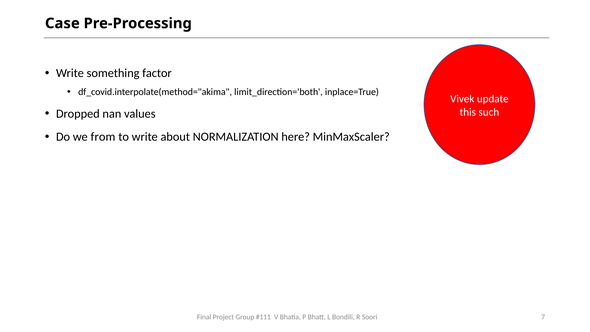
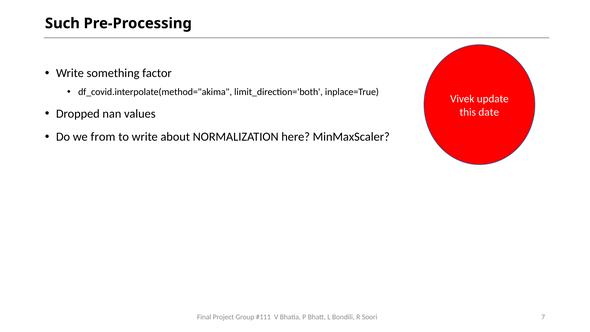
Case: Case -> Such
such: such -> date
